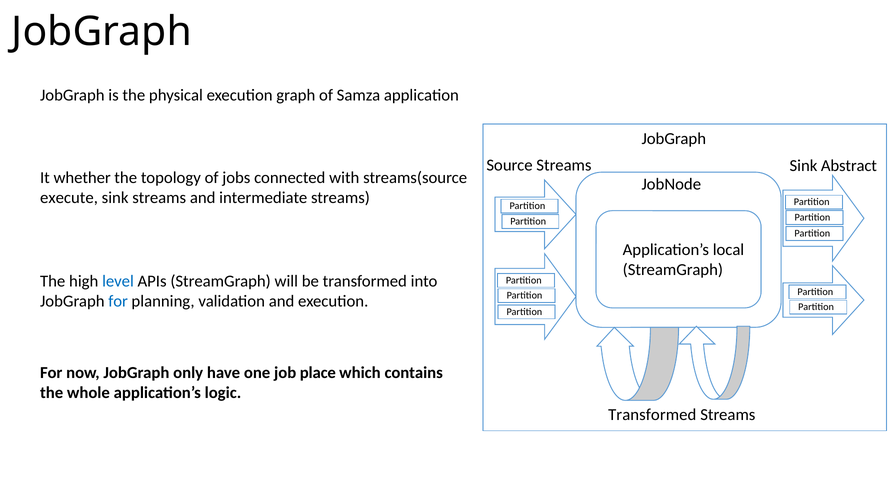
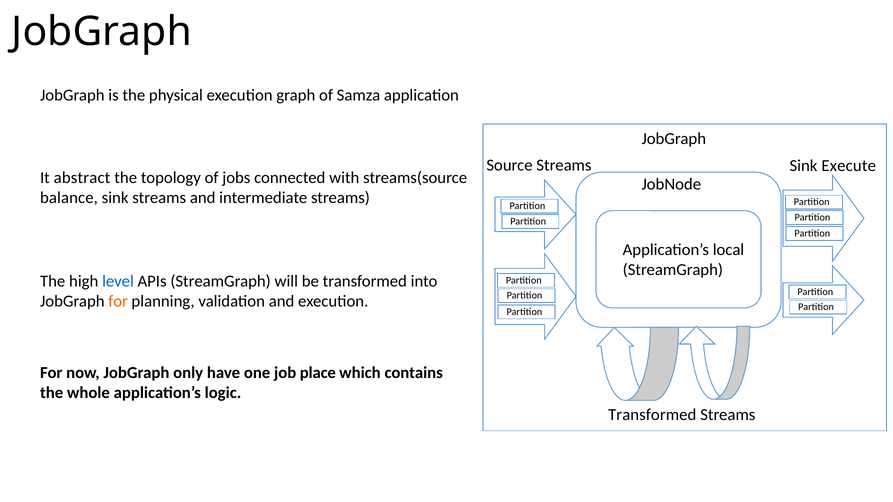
Abstract: Abstract -> Execute
whether: whether -> abstract
execute: execute -> balance
for at (118, 301) colour: blue -> orange
